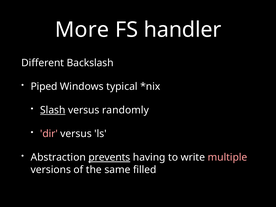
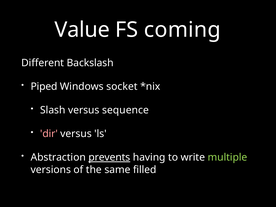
More: More -> Value
handler: handler -> coming
typical: typical -> socket
Slash underline: present -> none
randomly: randomly -> sequence
multiple colour: pink -> light green
